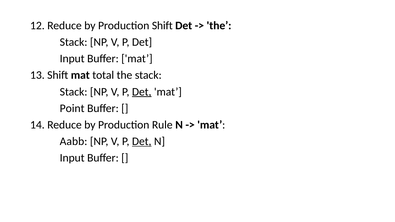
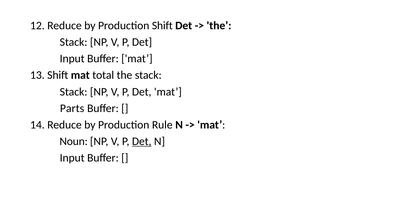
Det at (142, 92) underline: present -> none
Point: Point -> Parts
Aabb: Aabb -> Noun
